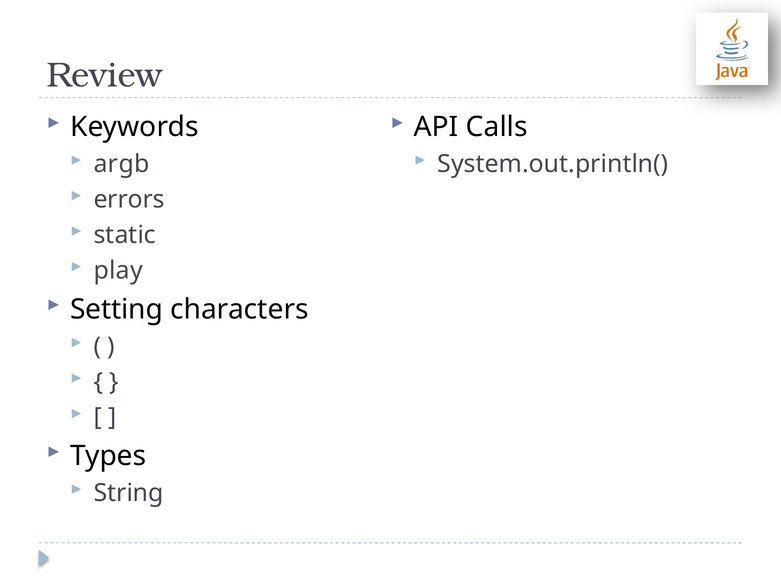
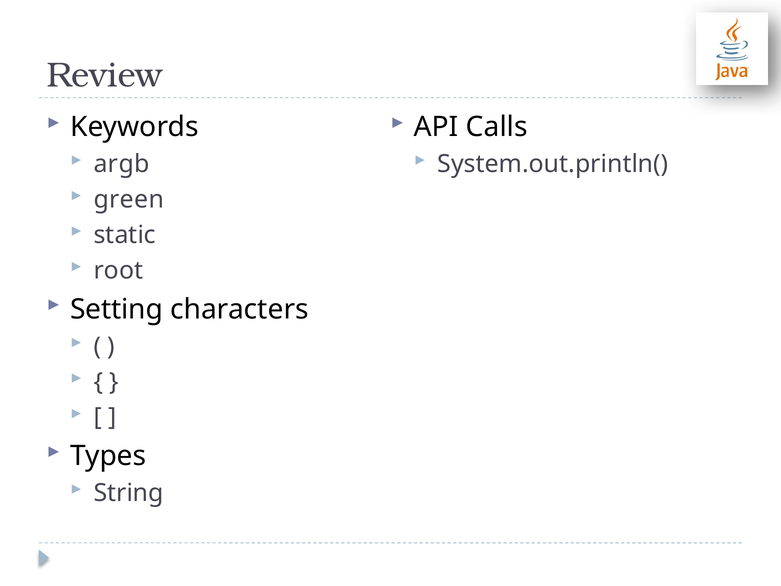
errors: errors -> green
play: play -> root
